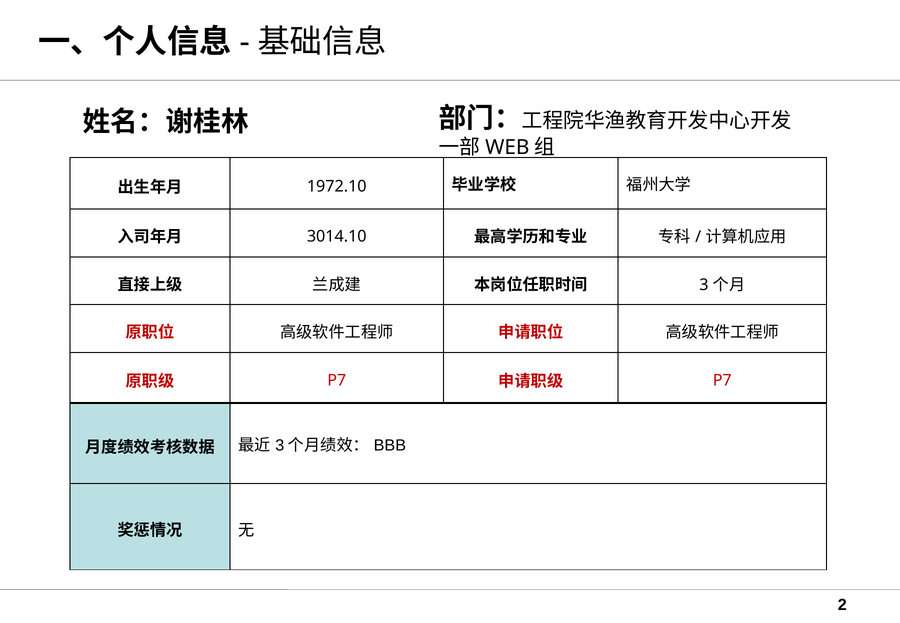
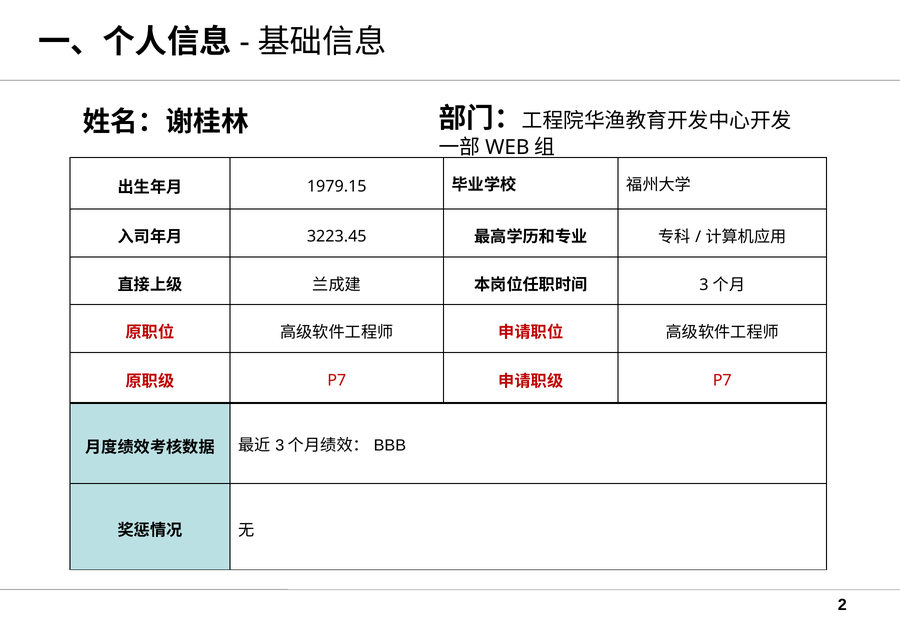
1972.10: 1972.10 -> 1979.15
3014.10: 3014.10 -> 3223.45
